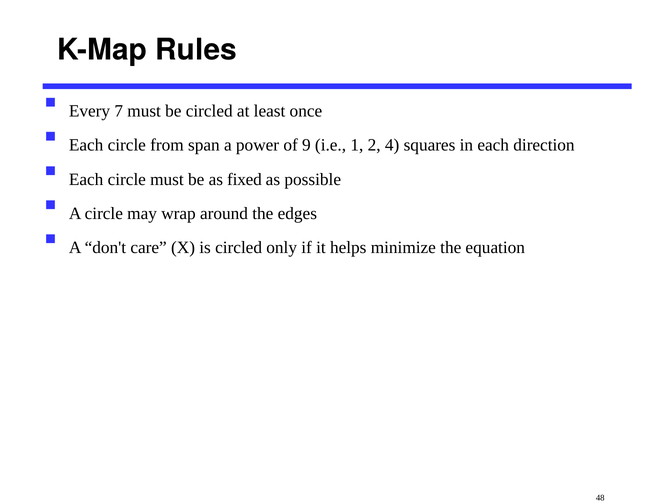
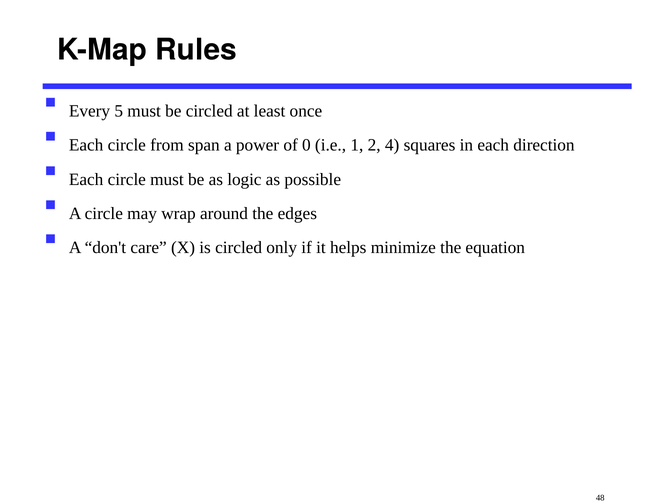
7: 7 -> 5
9: 9 -> 0
fixed: fixed -> logic
